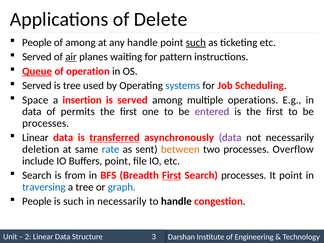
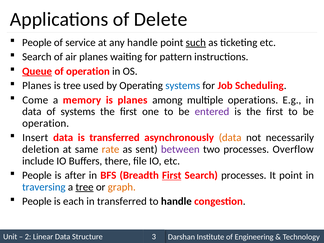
of among: among -> service
Served at (37, 57): Served -> Search
air underline: present -> none
Served at (37, 86): Served -> Planes
Space: Space -> Come
insertion: insertion -> memory
is served: served -> planes
of permits: permits -> systems
processes at (46, 123): processes -> operation
Linear at (35, 138): Linear -> Insert
transferred at (115, 138) underline: present -> none
data at (230, 138) colour: purple -> orange
rate colour: blue -> orange
between colour: orange -> purple
Buffers point: point -> there
Search at (37, 175): Search -> People
from: from -> after
tree at (85, 187) underline: none -> present
graph colour: blue -> orange
is such: such -> each
in necessarily: necessarily -> transferred
